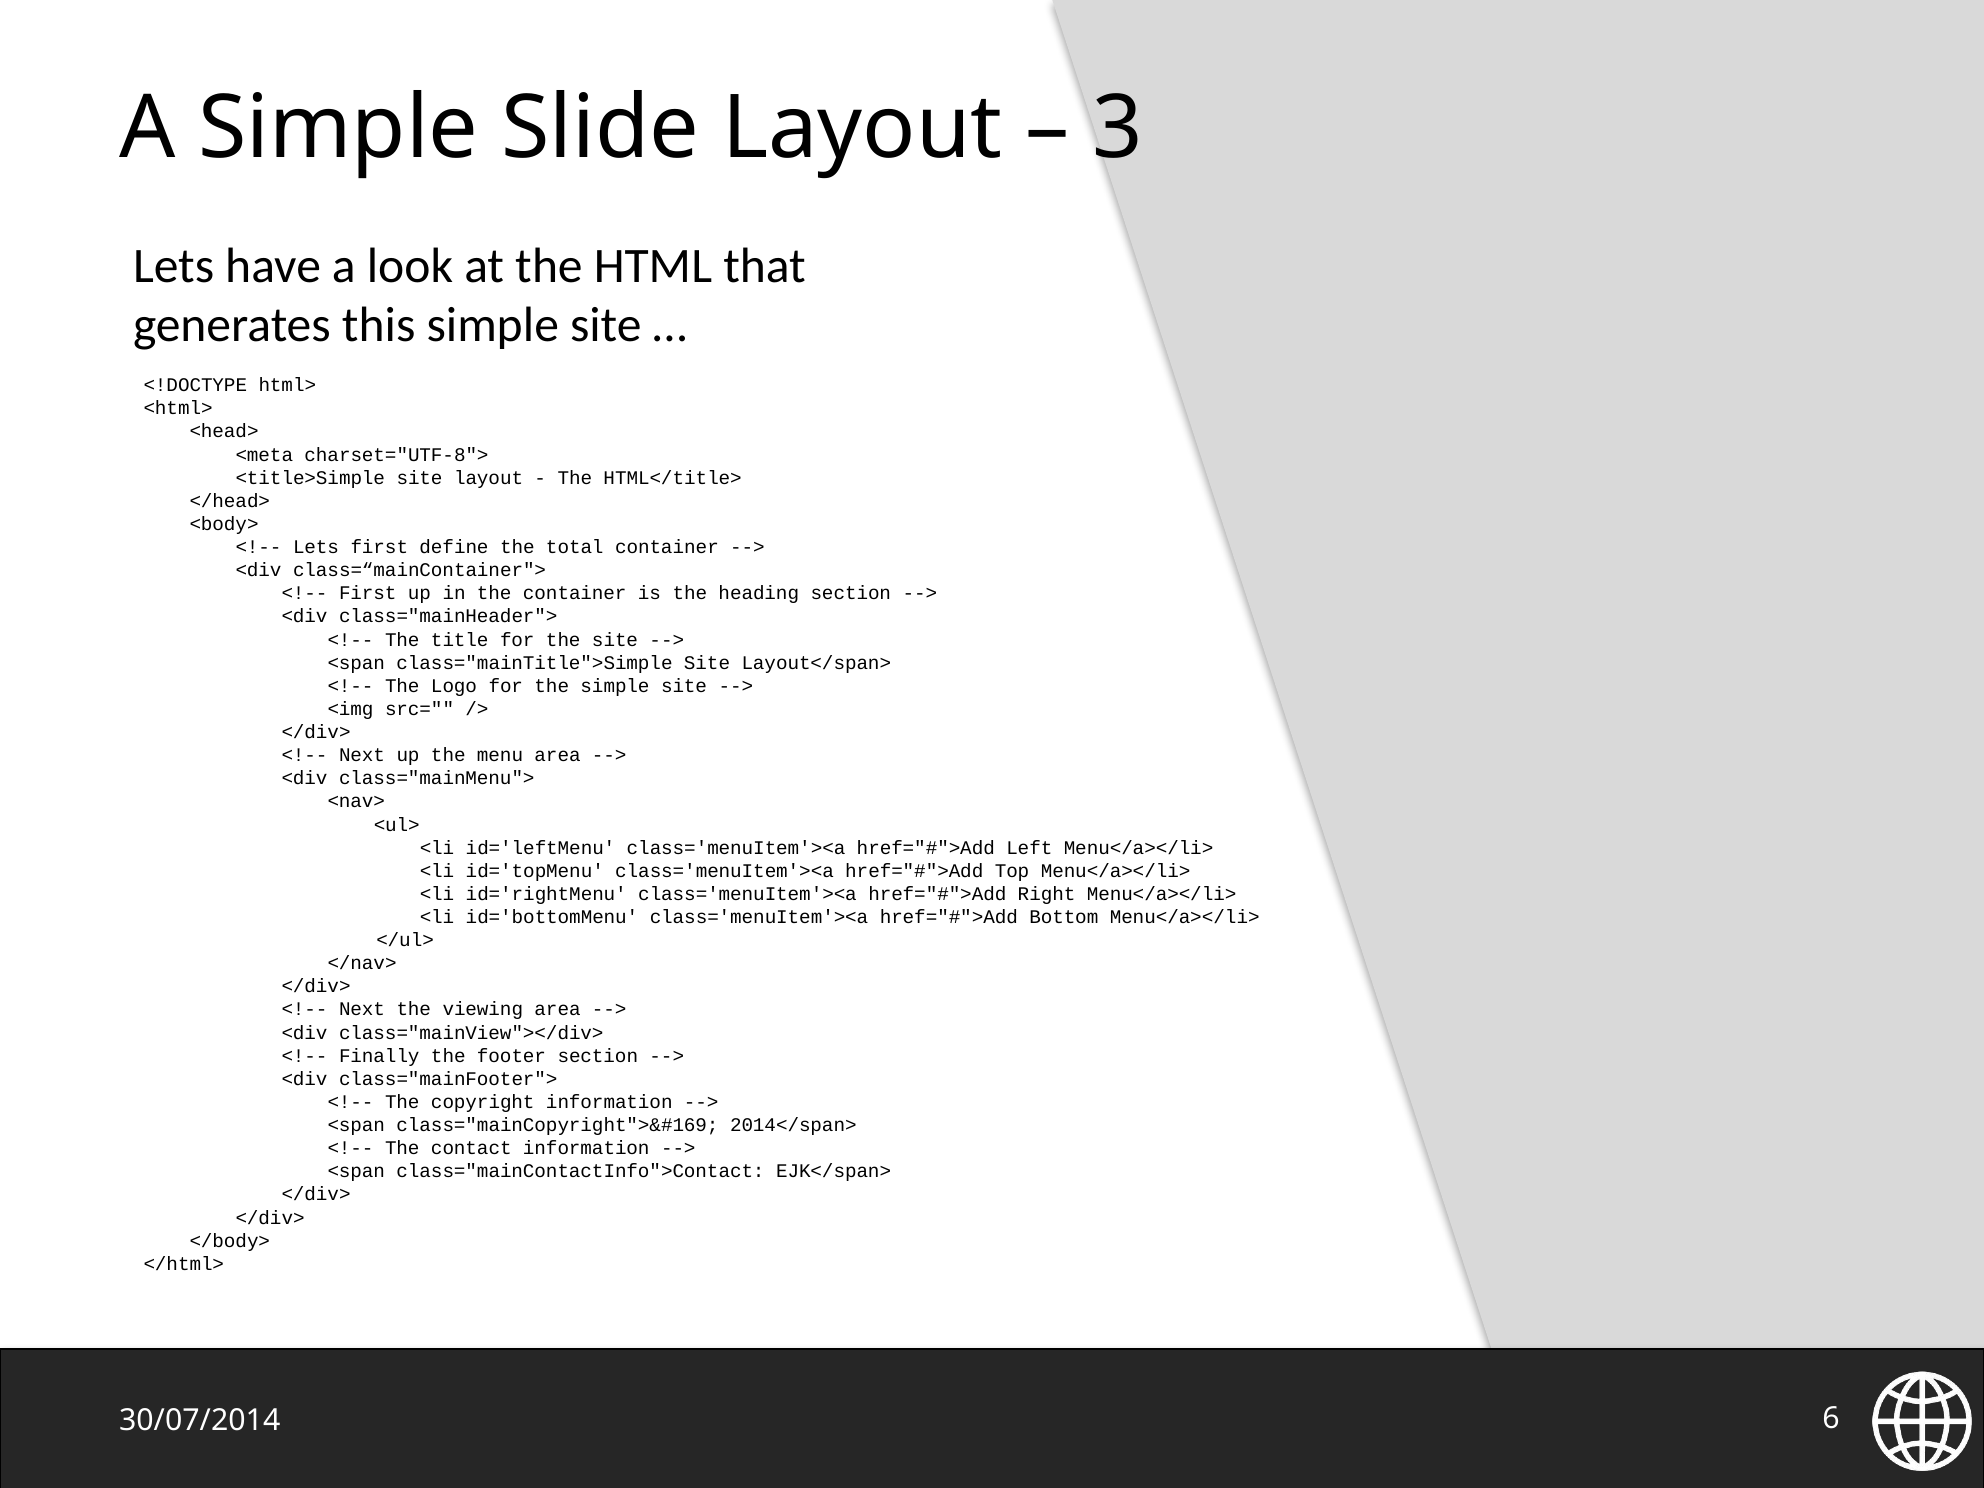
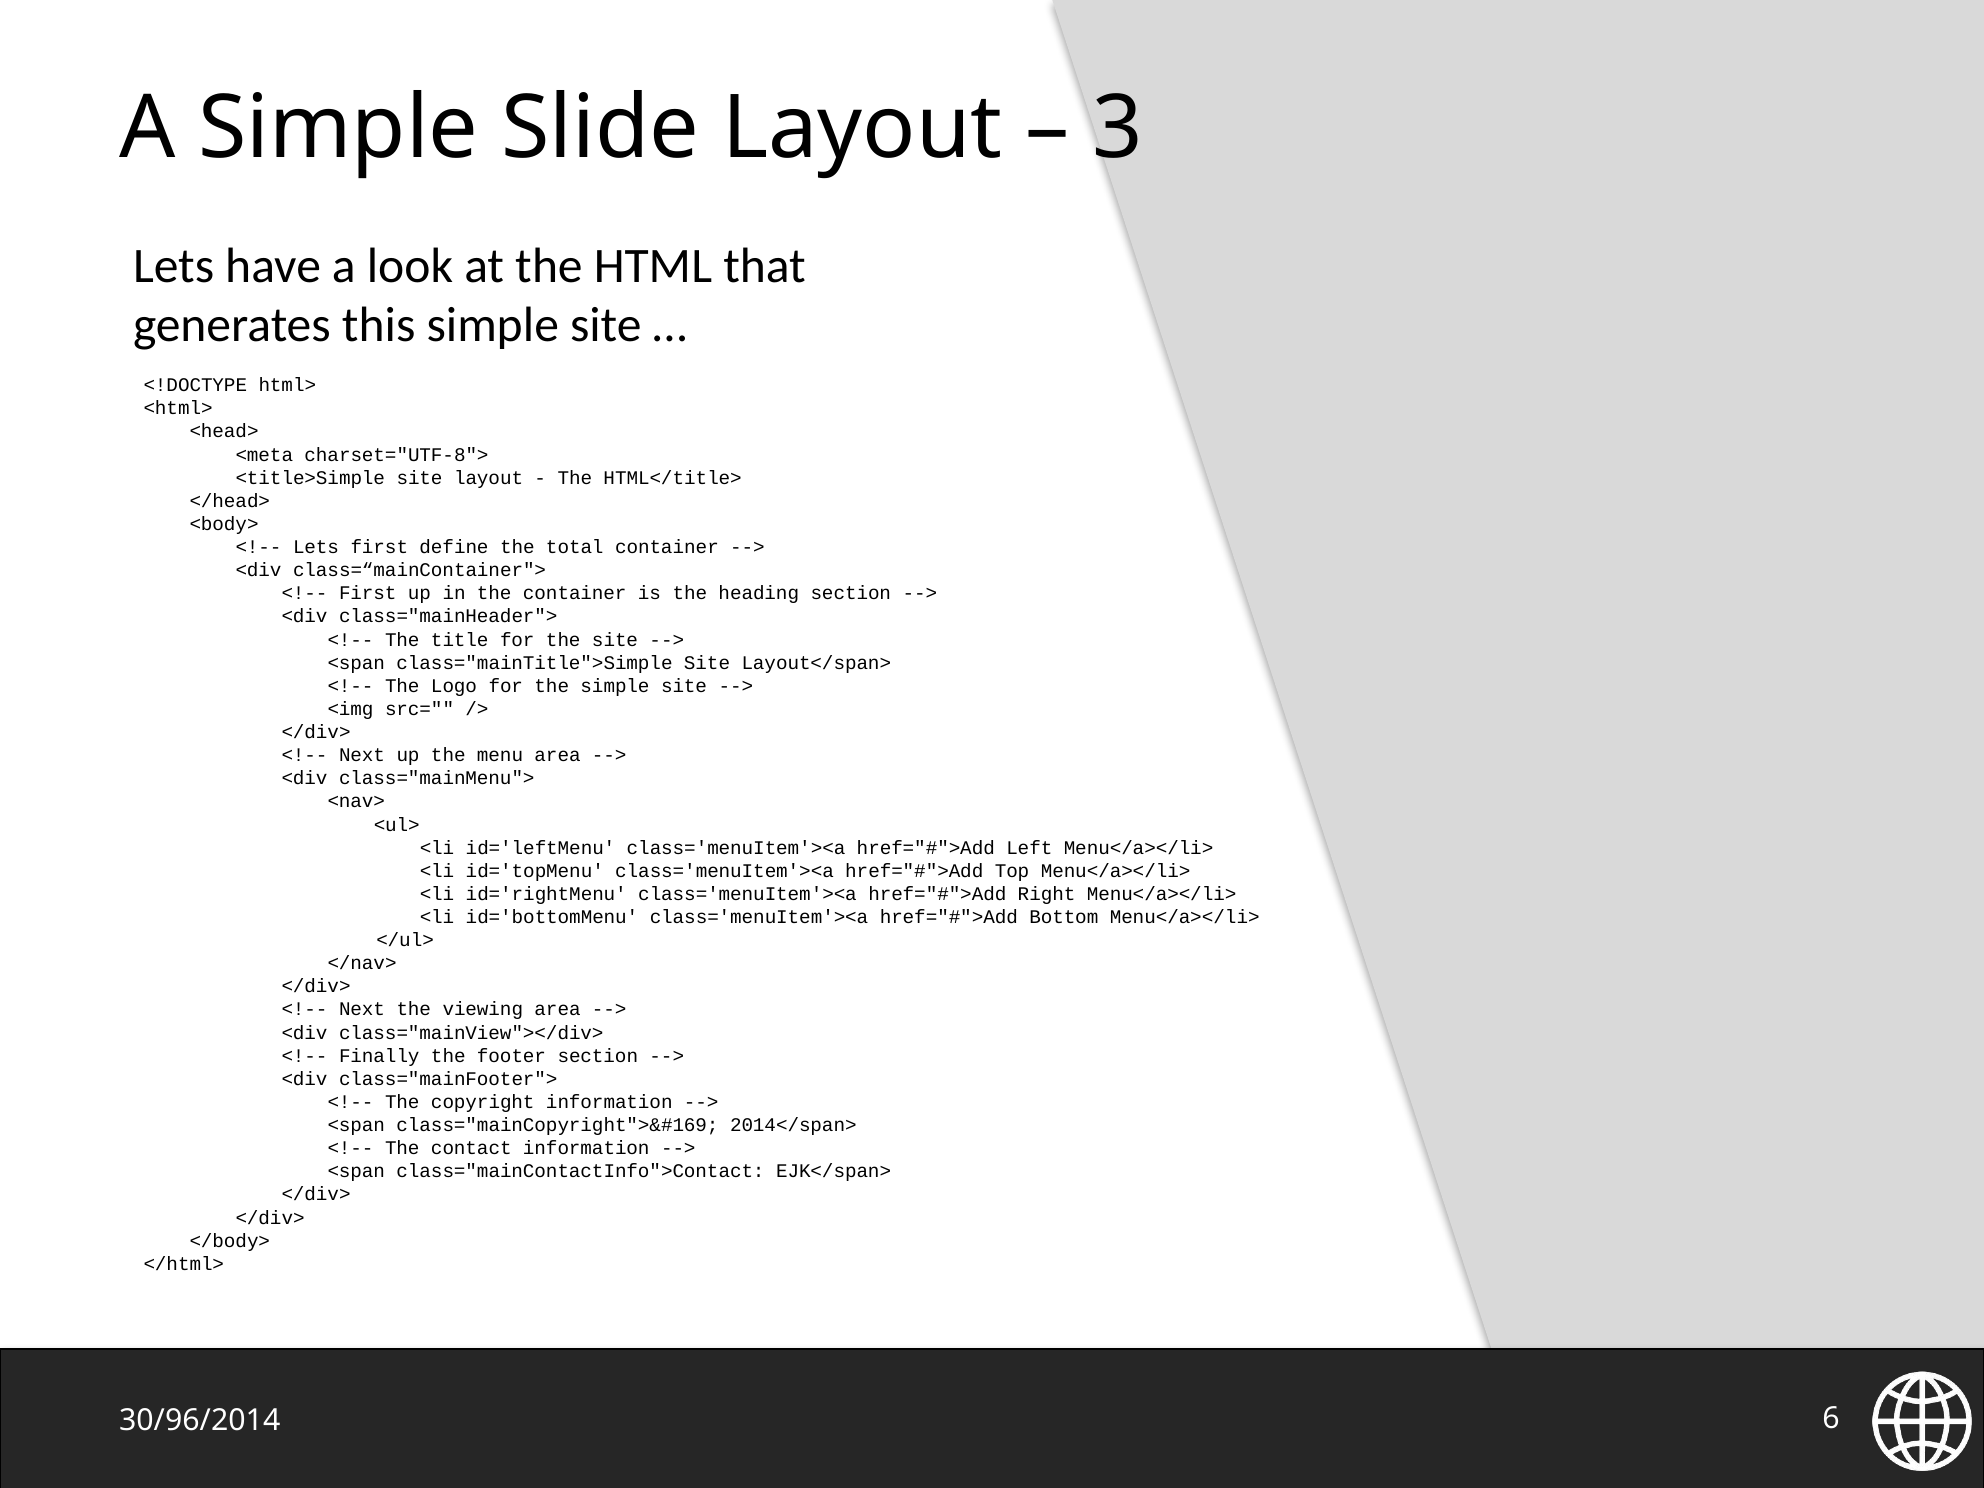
30/07/2014: 30/07/2014 -> 30/96/2014
